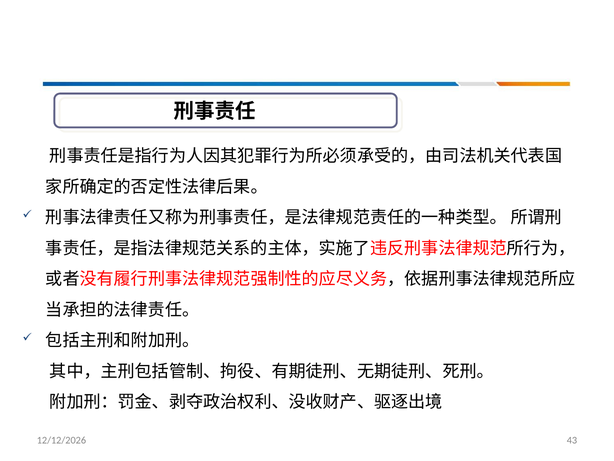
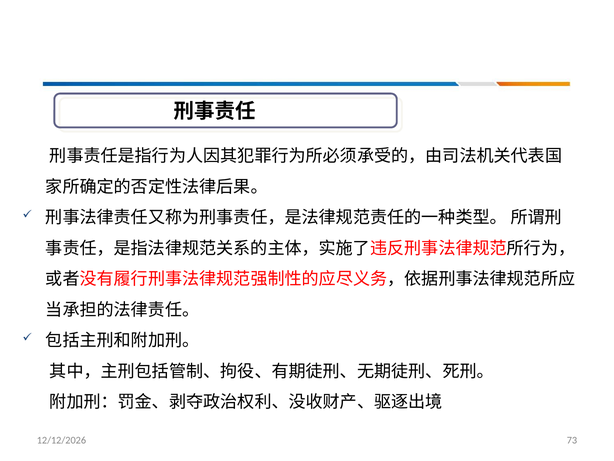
43: 43 -> 73
